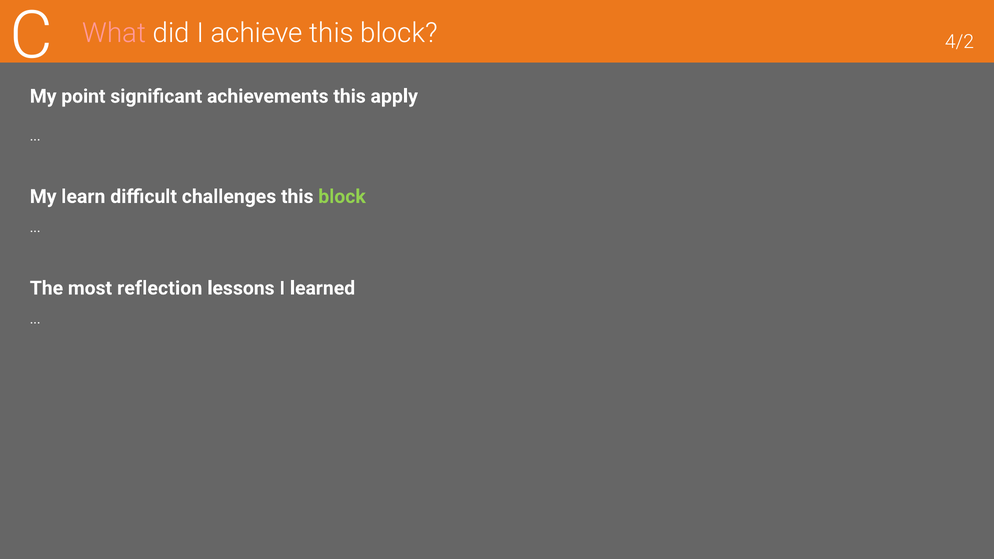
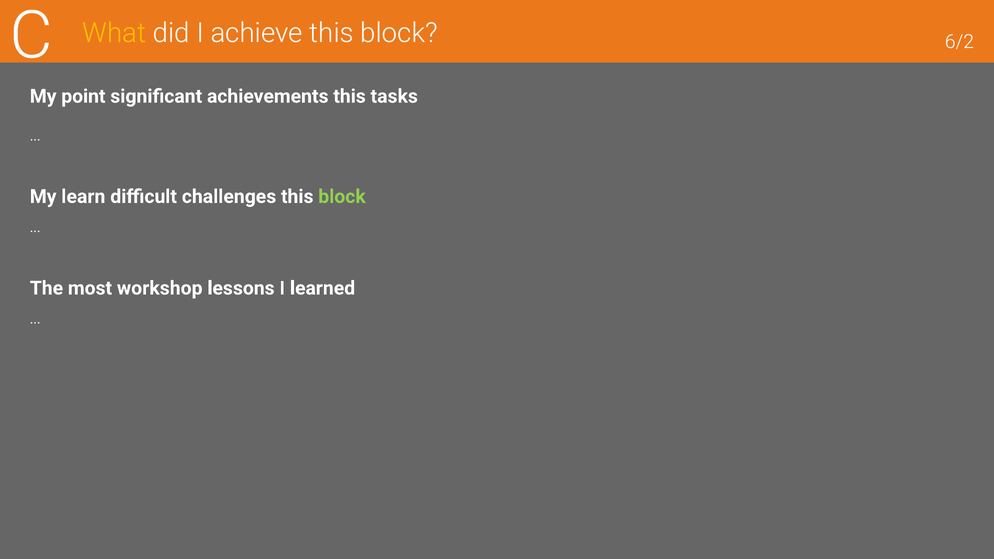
What colour: pink -> yellow
4/2: 4/2 -> 6/2
apply: apply -> tasks
reflection: reflection -> workshop
